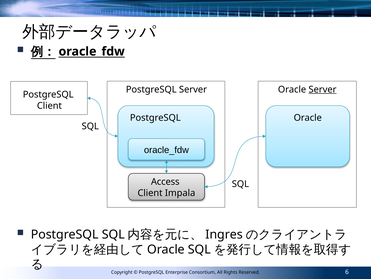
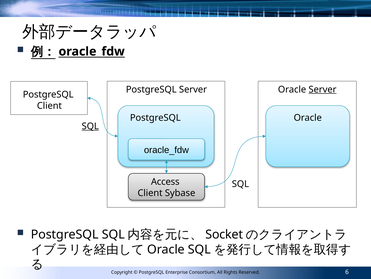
SQL at (90, 126) underline: none -> present
Impala: Impala -> Sybase
Ingres: Ingres -> Socket
